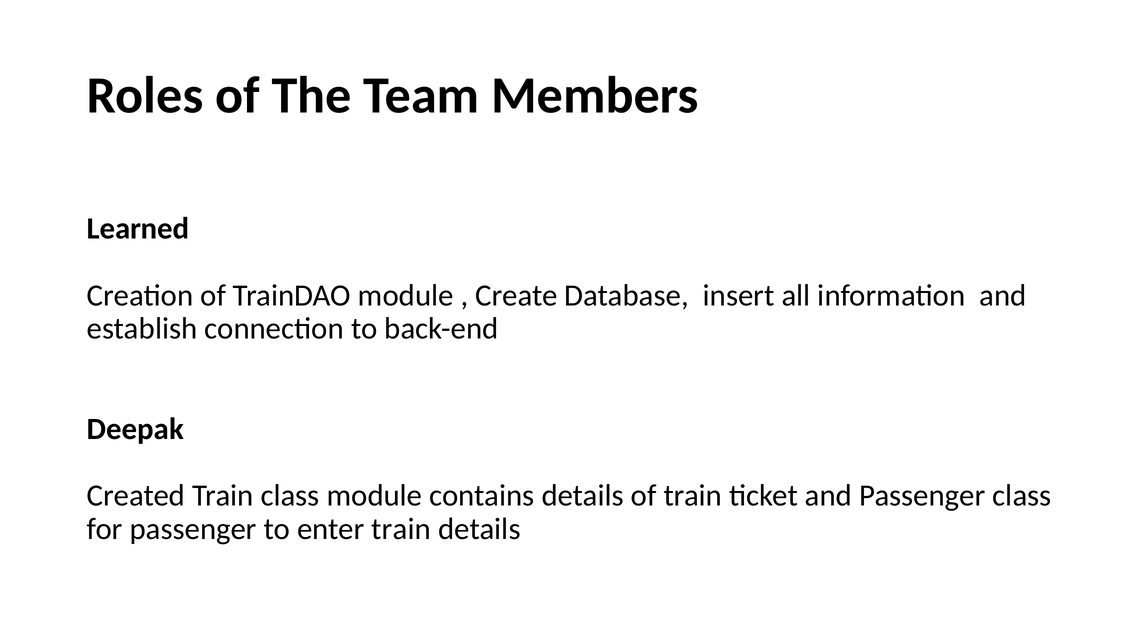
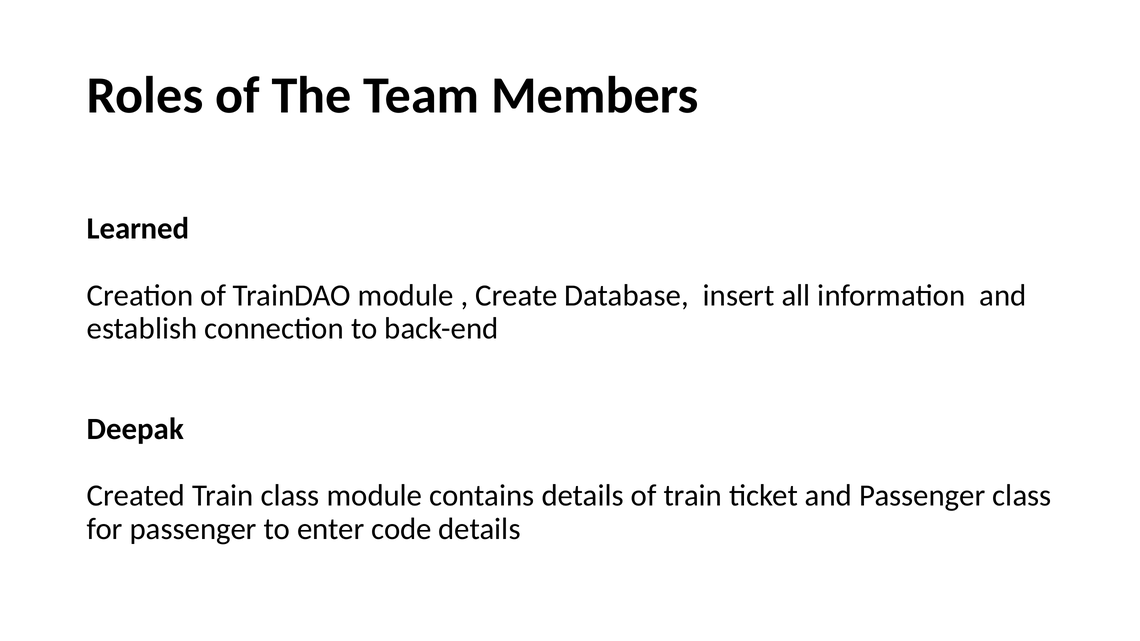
enter train: train -> code
